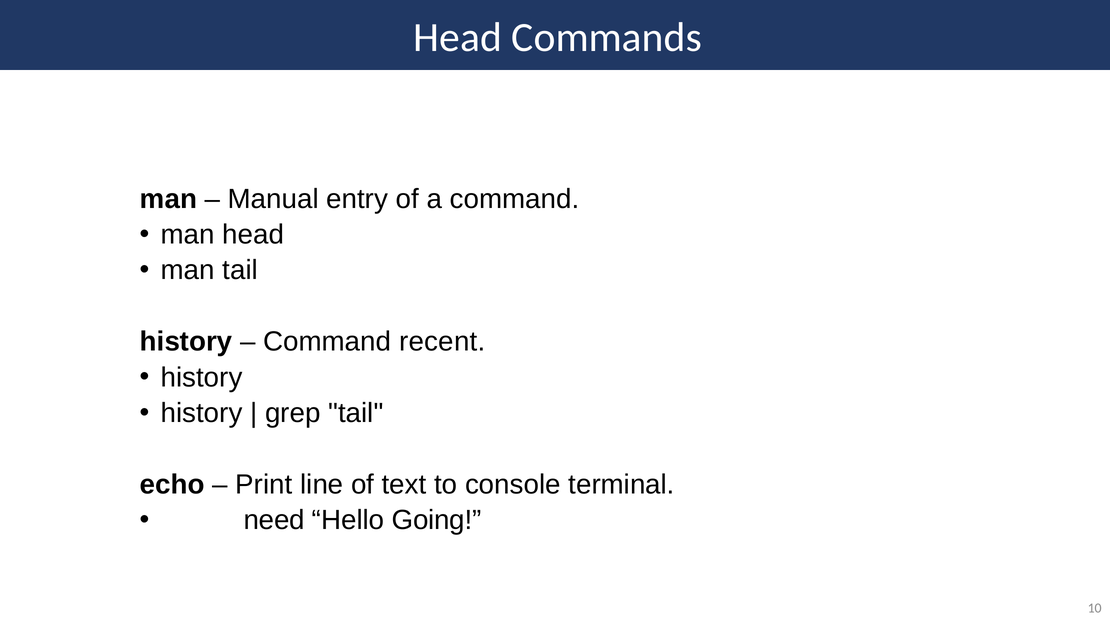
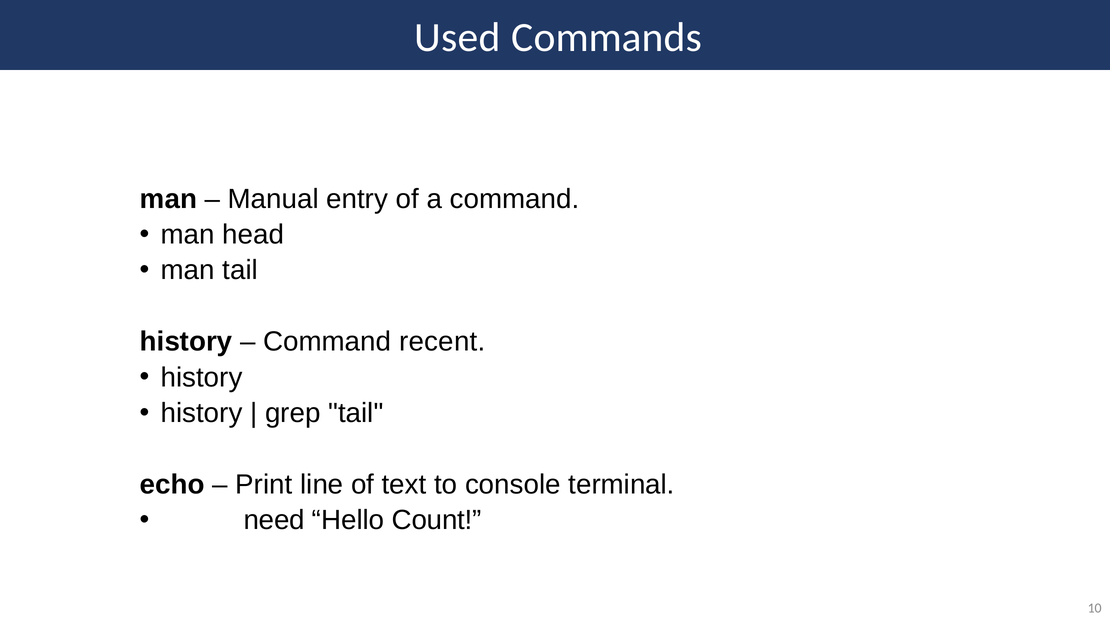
Head at (458, 37): Head -> Used
Going: Going -> Count
